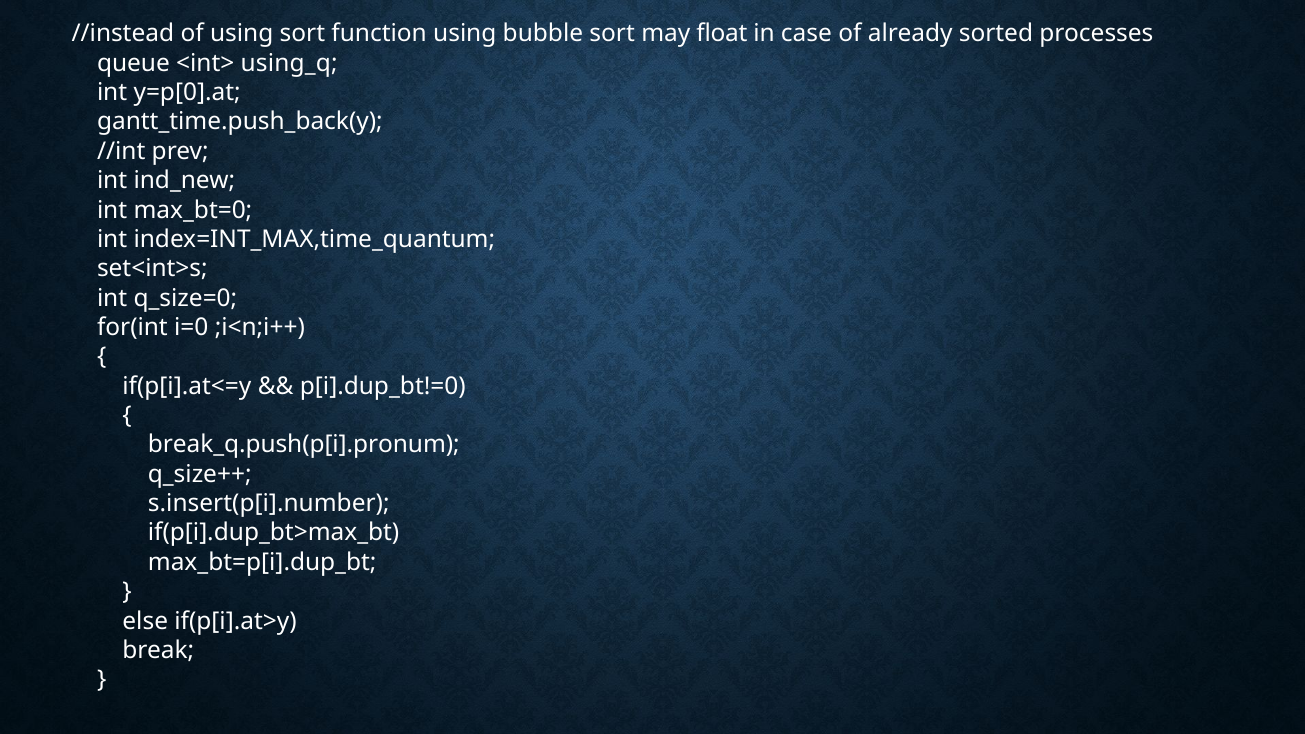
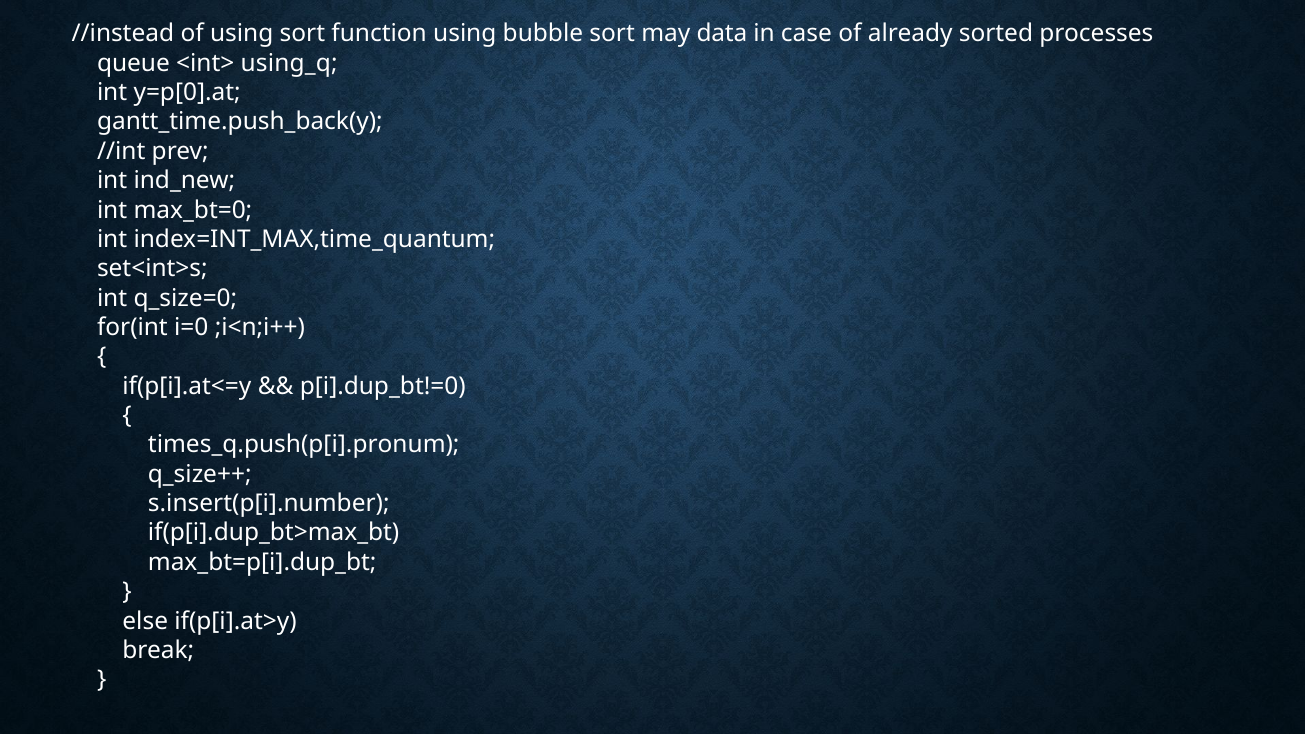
float: float -> data
break_q.push(p[i].pronum: break_q.push(p[i].pronum -> times_q.push(p[i].pronum
